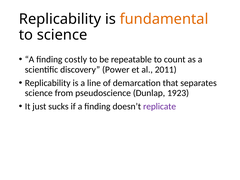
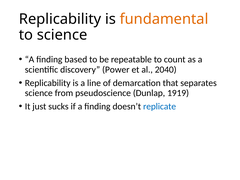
costly: costly -> based
2011: 2011 -> 2040
1923: 1923 -> 1919
replicate colour: purple -> blue
